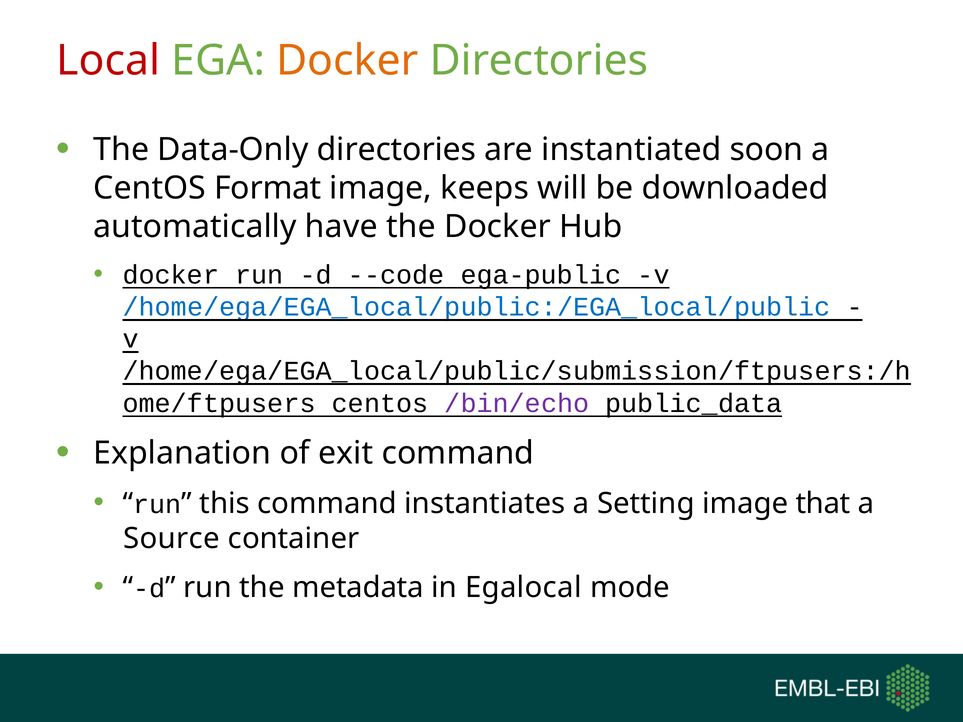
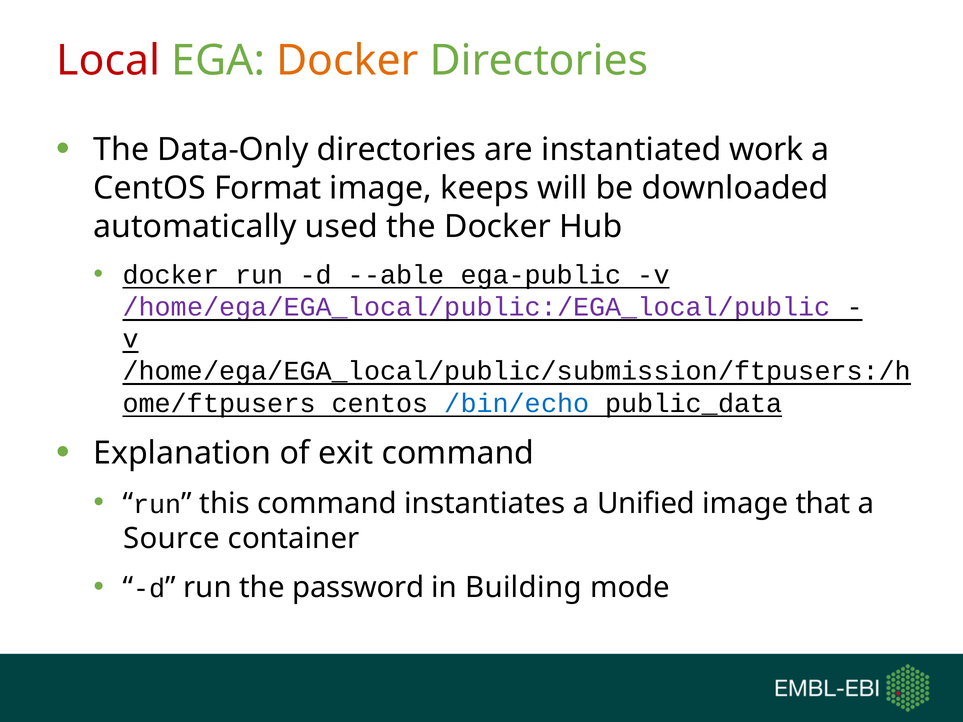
soon: soon -> work
have: have -> used
--code: --code -> --able
/home/ega/EGA_local/public:/EGA_local/public colour: blue -> purple
/bin/echo colour: purple -> blue
Setting: Setting -> Unified
metadata: metadata -> password
Egalocal: Egalocal -> Building
